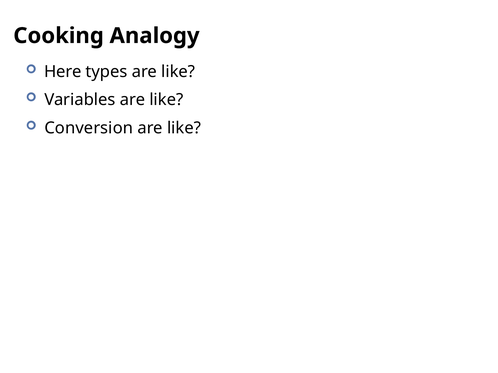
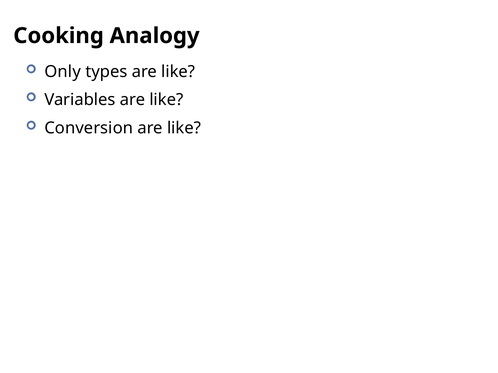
Here: Here -> Only
